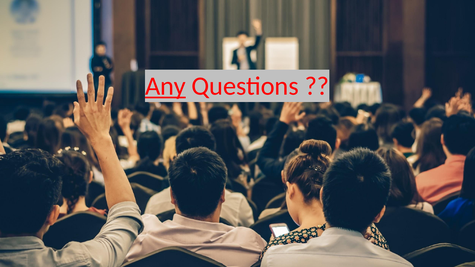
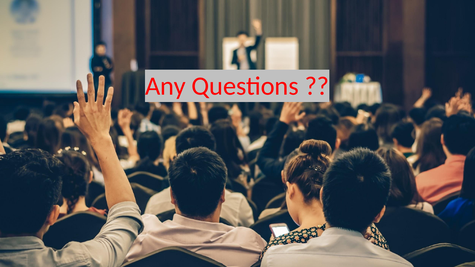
Any at (165, 86) underline: present -> none
